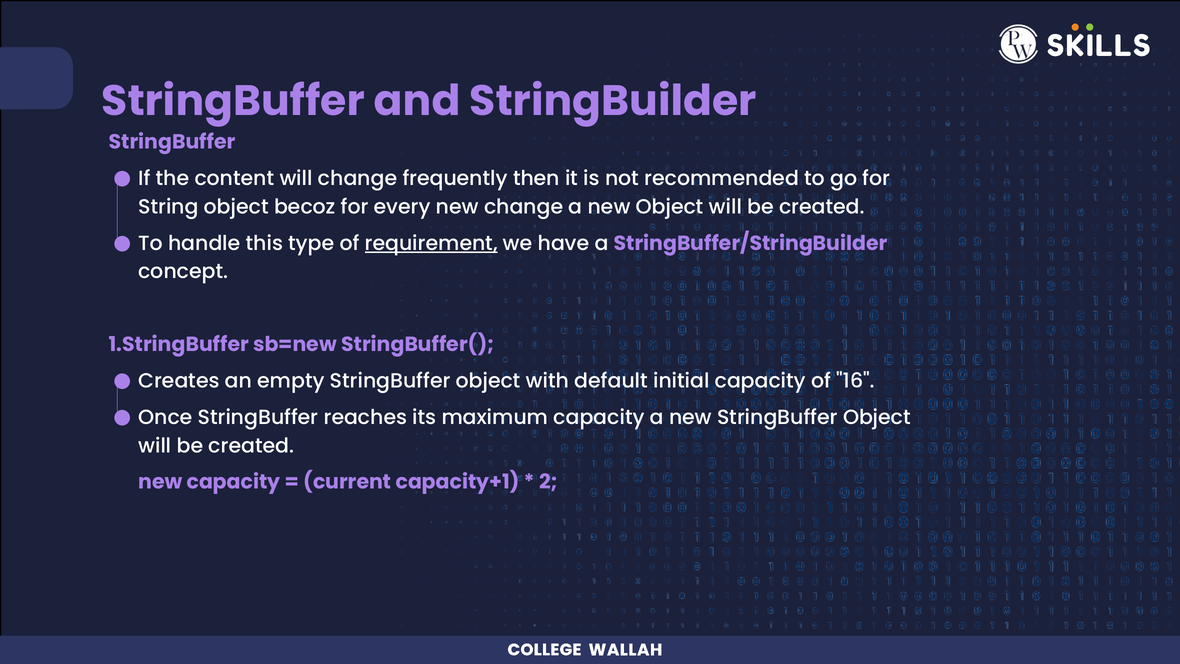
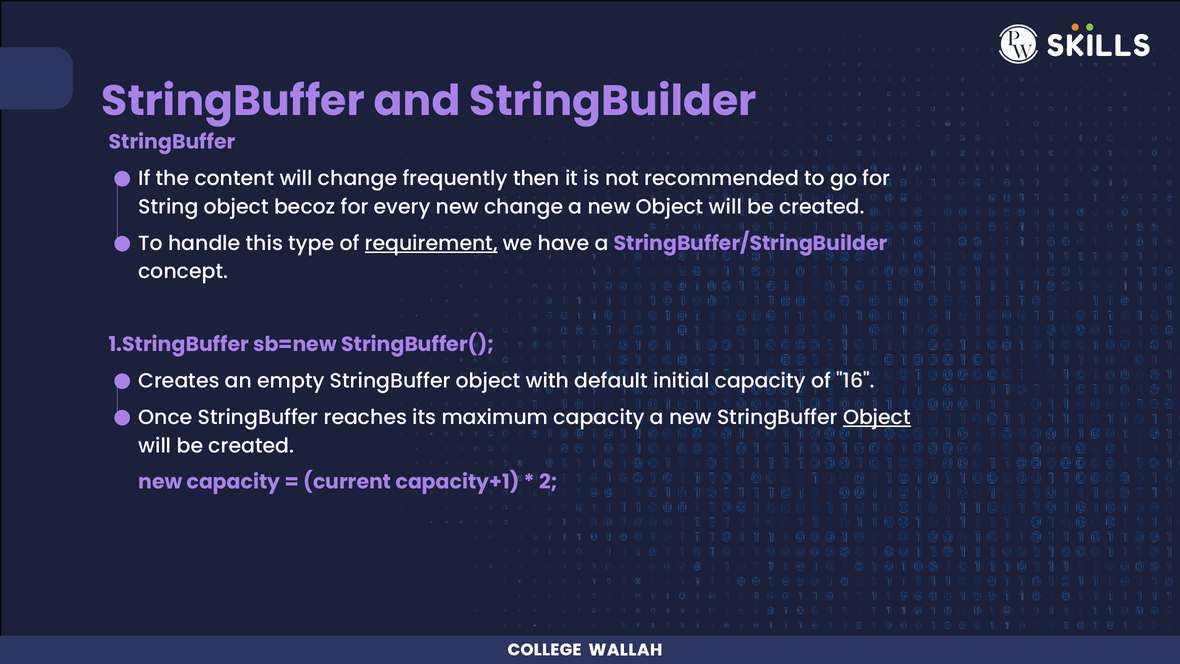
Object at (877, 417) underline: none -> present
